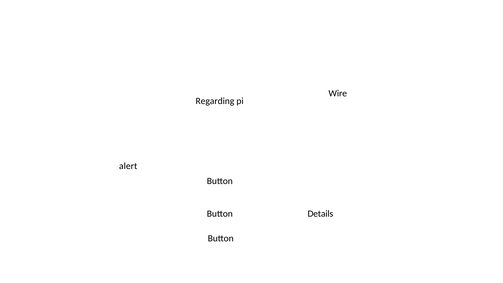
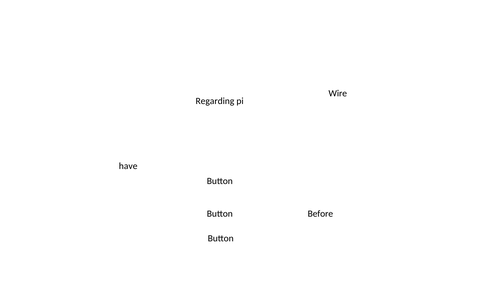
alert: alert -> have
Details: Details -> Before
